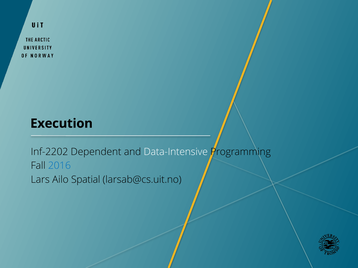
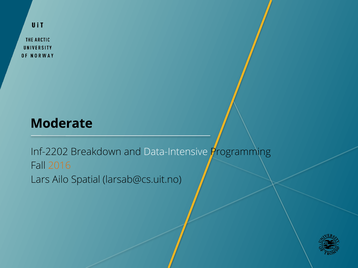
Execution: Execution -> Moderate
Dependent: Dependent -> Breakdown
2016 colour: blue -> orange
